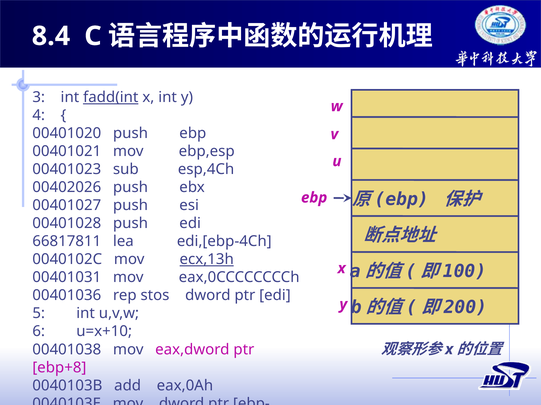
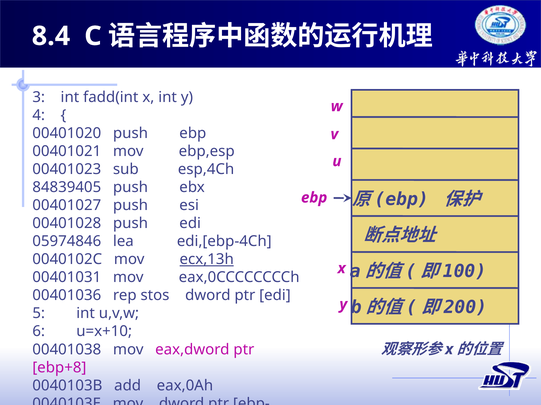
fadd(int underline: present -> none
00402026: 00402026 -> 84839405
66817811: 66817811 -> 05974846
